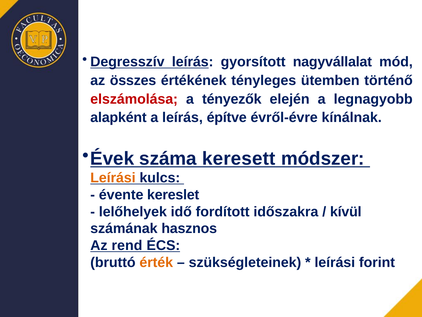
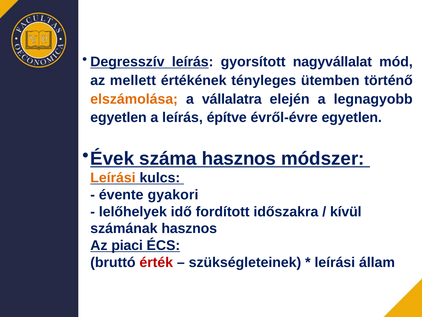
összes: összes -> mellett
elszámolása colour: red -> orange
tényezők: tényezők -> vállalatra
alapként at (118, 117): alapként -> egyetlen
évről-évre kínálnak: kínálnak -> egyetlen
száma keresett: keresett -> hasznos
kereslet: kereslet -> gyakori
rend: rend -> piaci
érték colour: orange -> red
forint: forint -> állam
